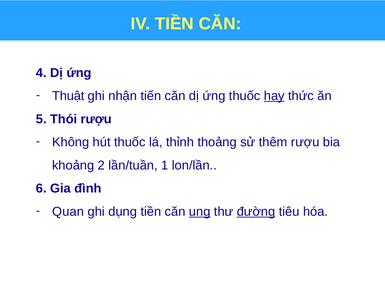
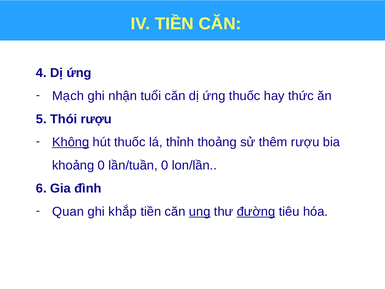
Thuật: Thuật -> Mạch
tiến: tiến -> tuổi
hay underline: present -> none
Không underline: none -> present
khoảng 2: 2 -> 0
lần/tuần 1: 1 -> 0
dụng: dụng -> khắp
